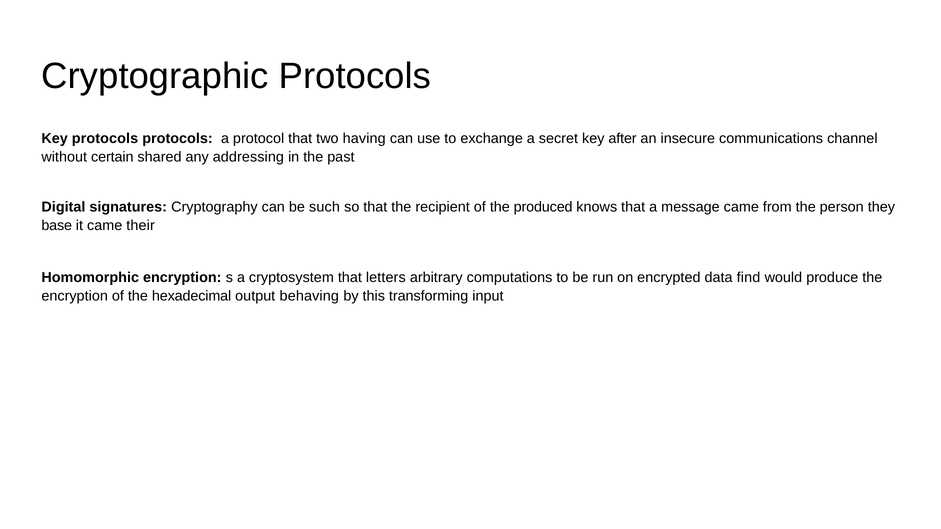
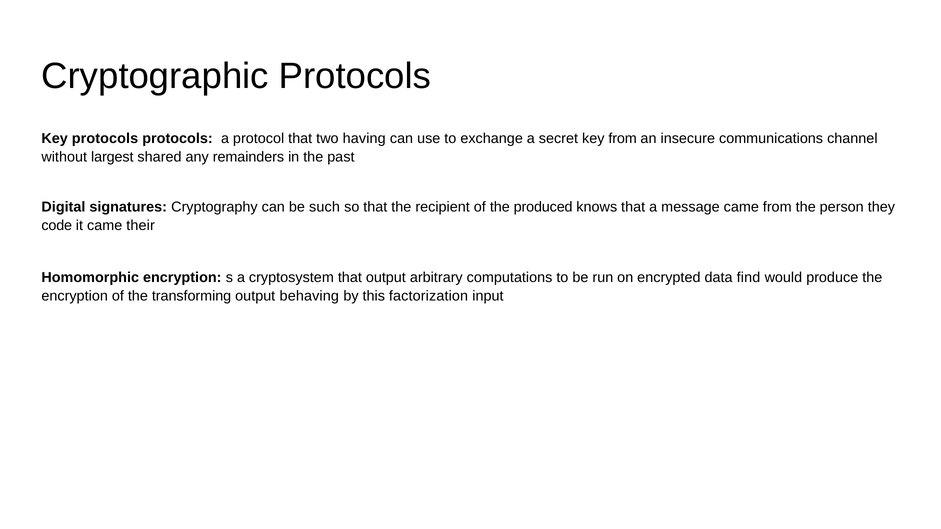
key after: after -> from
certain: certain -> largest
addressing: addressing -> remainders
base: base -> code
that letters: letters -> output
hexadecimal: hexadecimal -> transforming
transforming: transforming -> factorization
